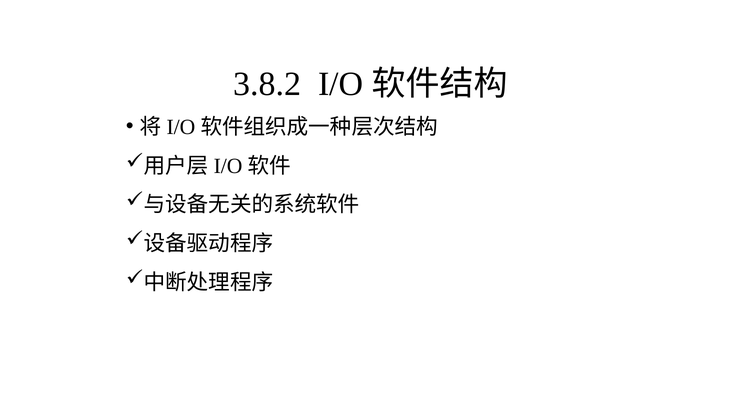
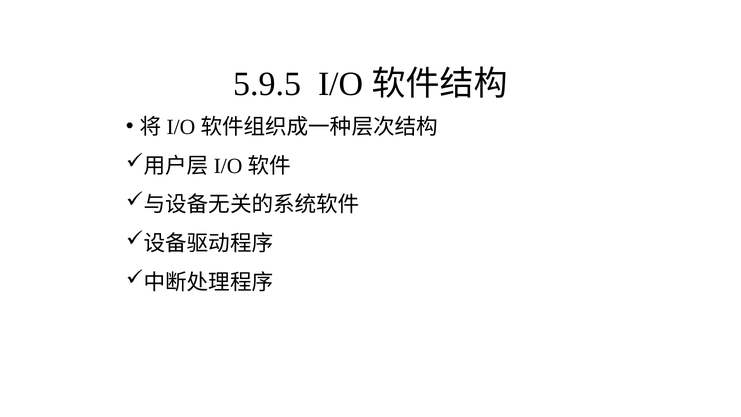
3.8.2: 3.8.2 -> 5.9.5
